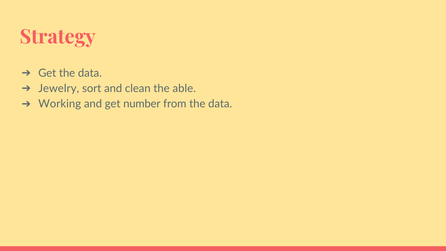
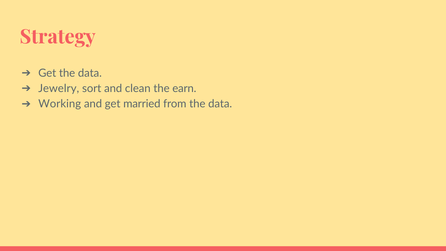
able: able -> earn
number: number -> married
